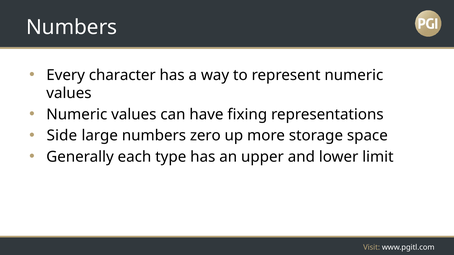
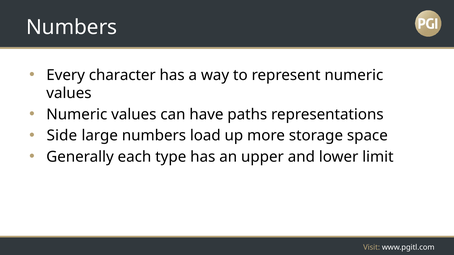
fixing: fixing -> paths
zero: zero -> load
